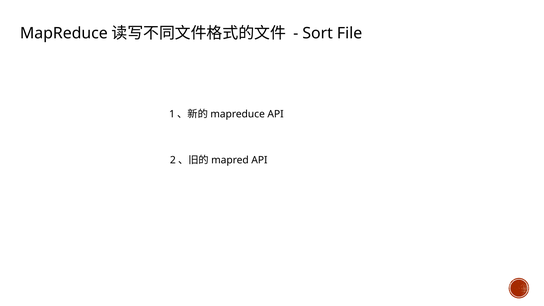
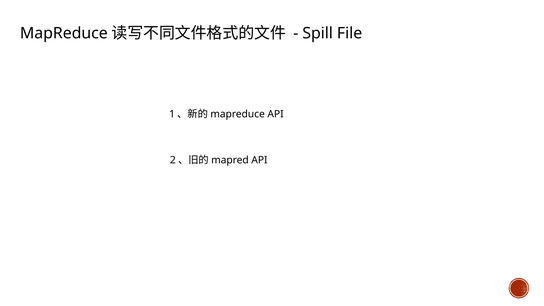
Sort: Sort -> Spill
